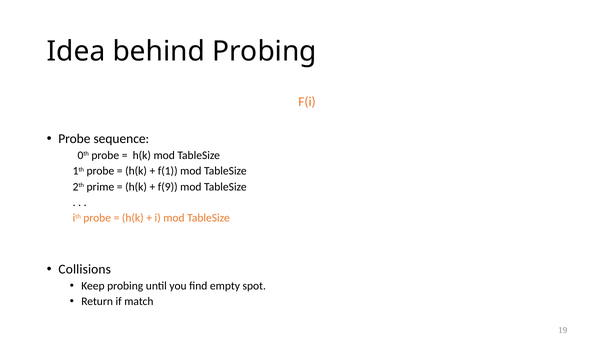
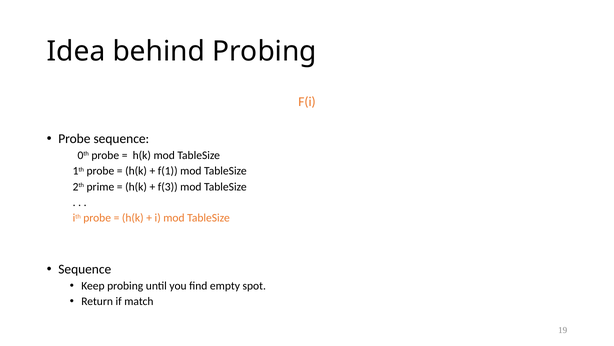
f(9: f(9 -> f(3
Collisions at (85, 269): Collisions -> Sequence
